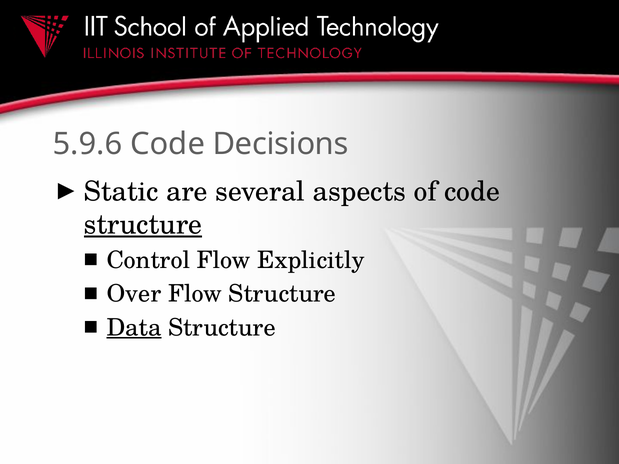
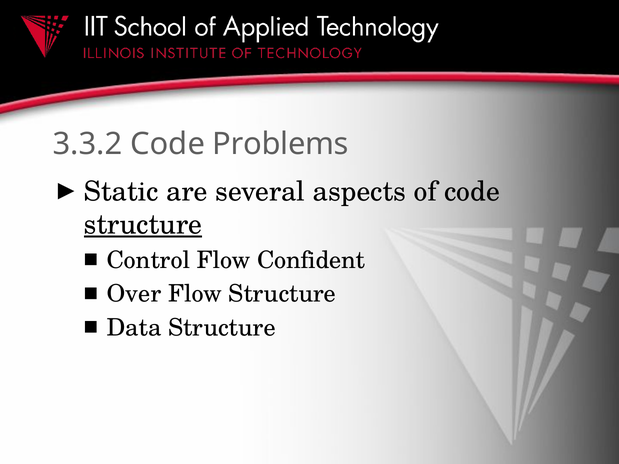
5.9.6: 5.9.6 -> 3.3.2
Decisions: Decisions -> Problems
Explicitly: Explicitly -> Confident
Data underline: present -> none
